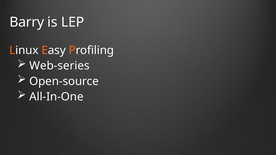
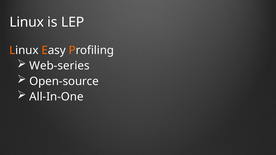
Barry at (27, 22): Barry -> Linux
